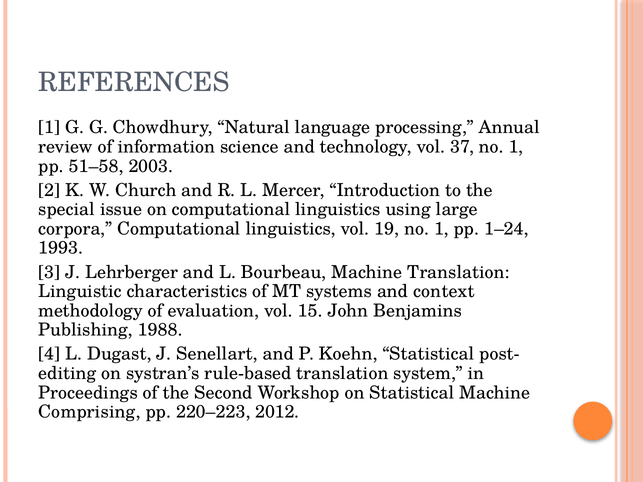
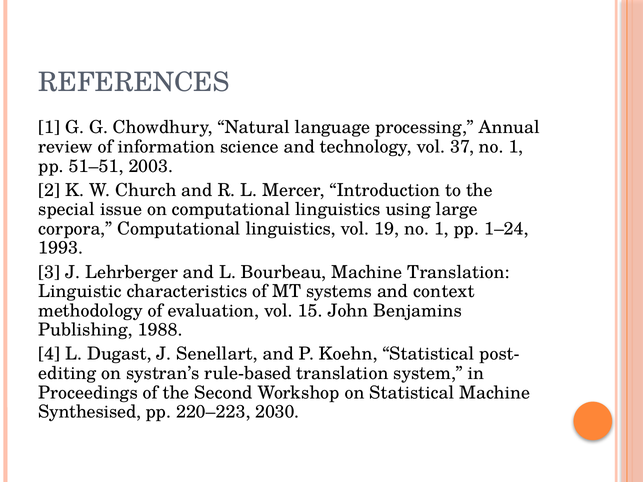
51–58: 51–58 -> 51–51
Comprising: Comprising -> Synthesised
2012: 2012 -> 2030
